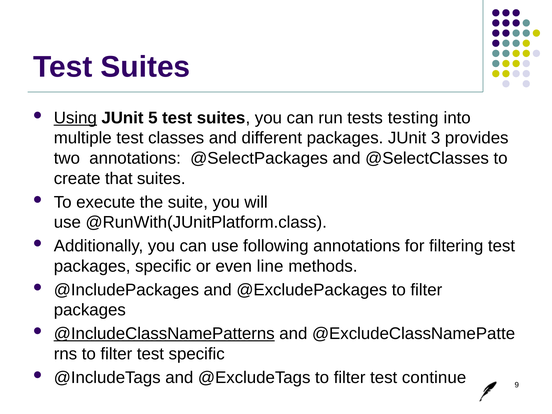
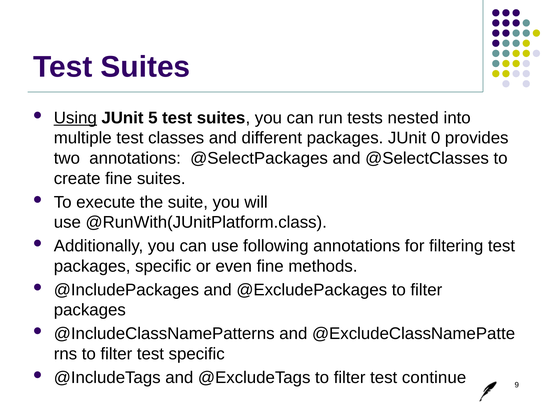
testing: testing -> nested
3: 3 -> 0
create that: that -> fine
even line: line -> fine
@IncludeClassNamePatterns underline: present -> none
